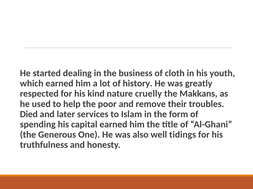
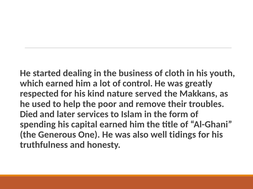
history: history -> control
cruelly: cruelly -> served
